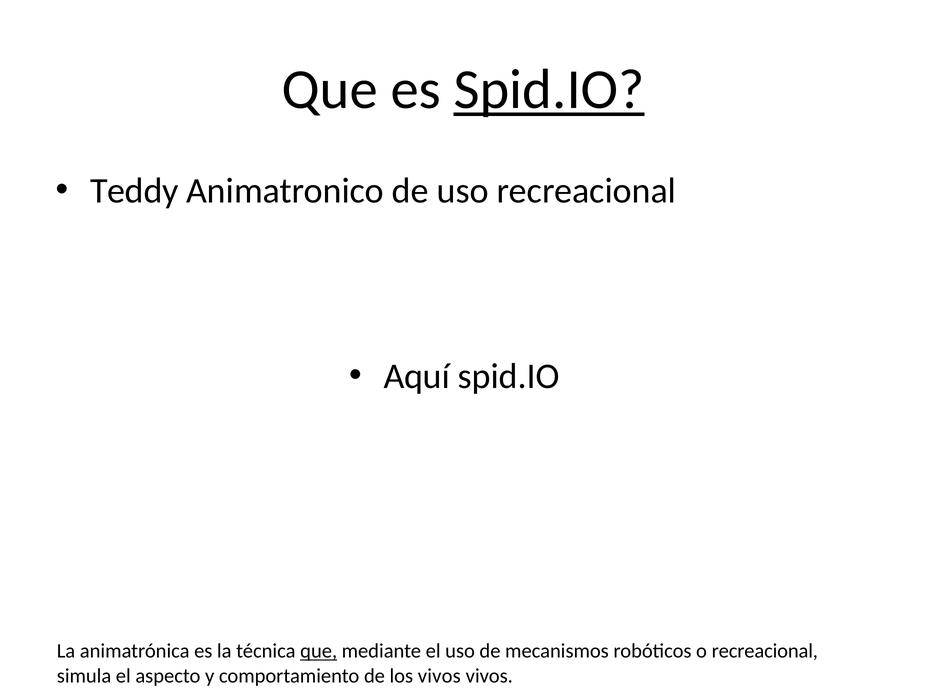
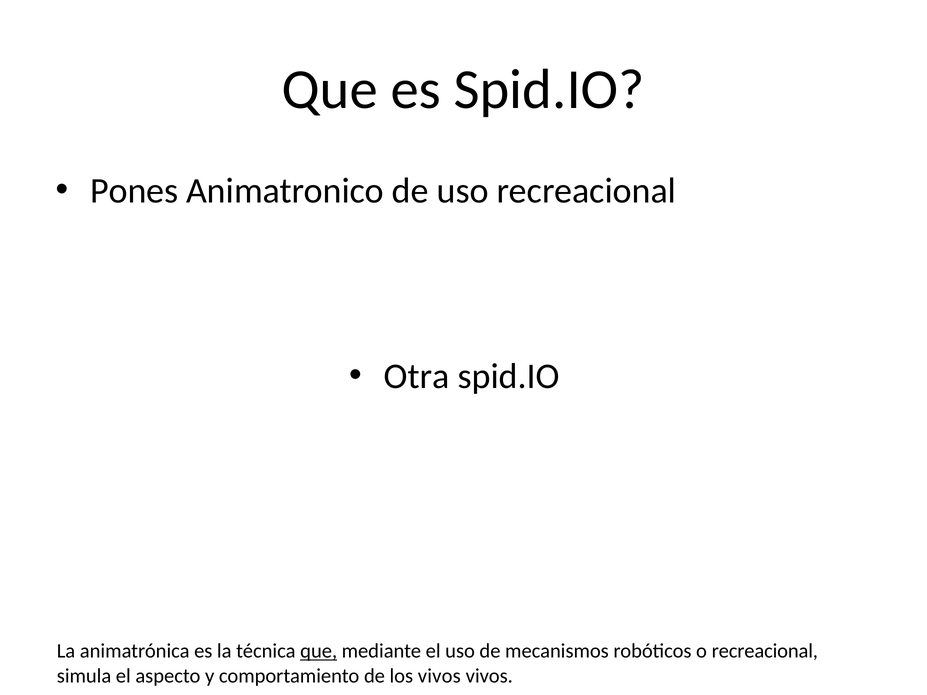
Spid.IO at (549, 90) underline: present -> none
Teddy: Teddy -> Pones
Aquí: Aquí -> Otra
